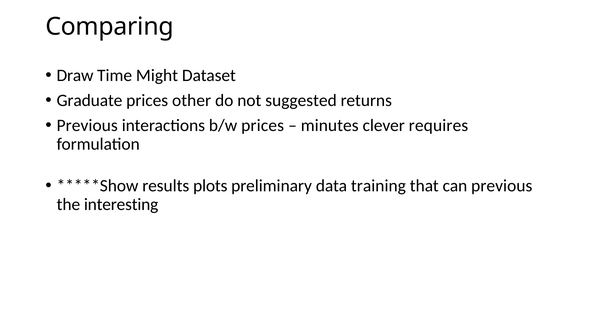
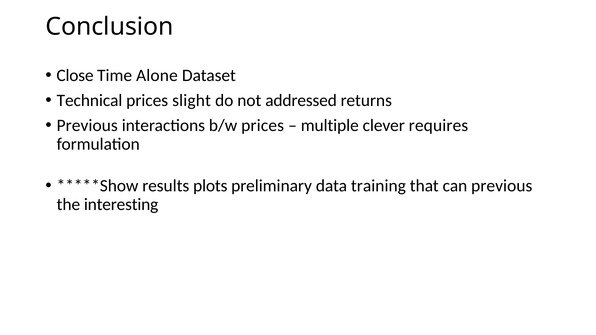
Comparing: Comparing -> Conclusion
Draw: Draw -> Close
Might: Might -> Alone
Graduate: Graduate -> Technical
other: other -> slight
suggested: suggested -> addressed
minutes: minutes -> multiple
